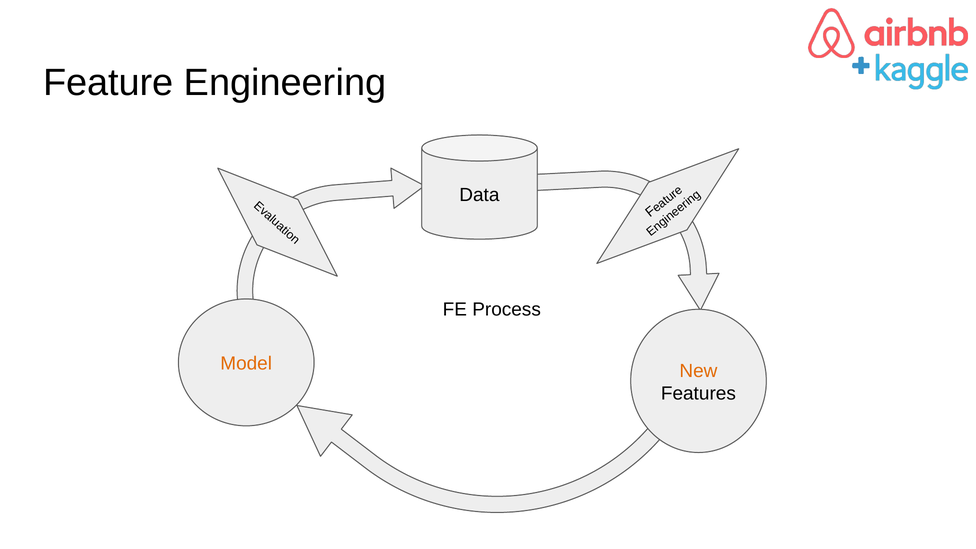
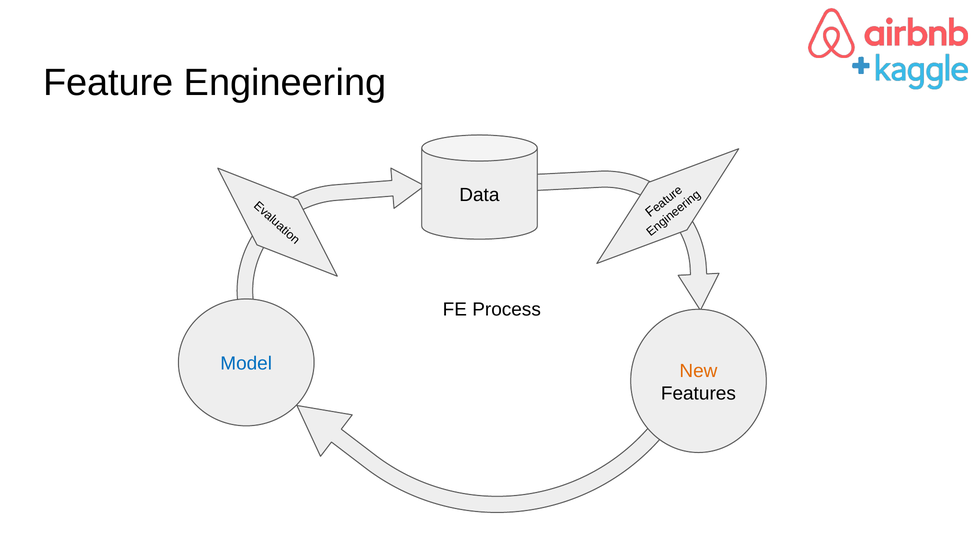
Model colour: orange -> blue
